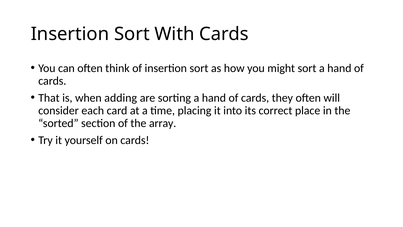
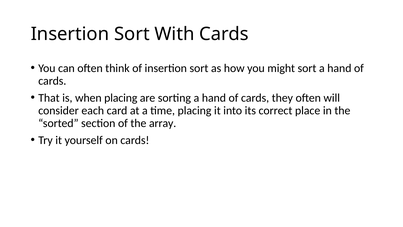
when adding: adding -> placing
